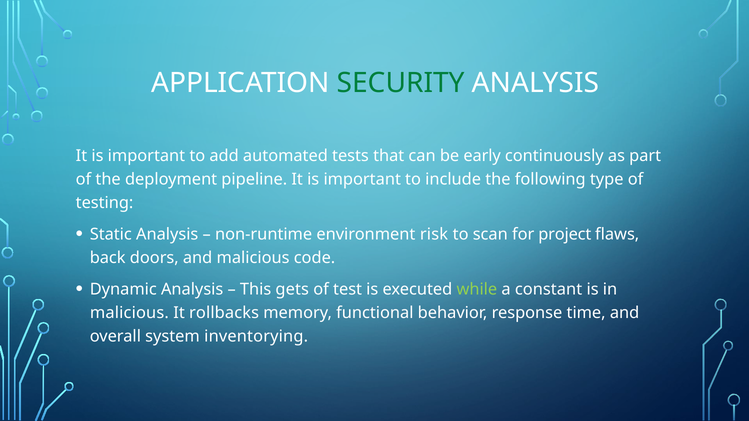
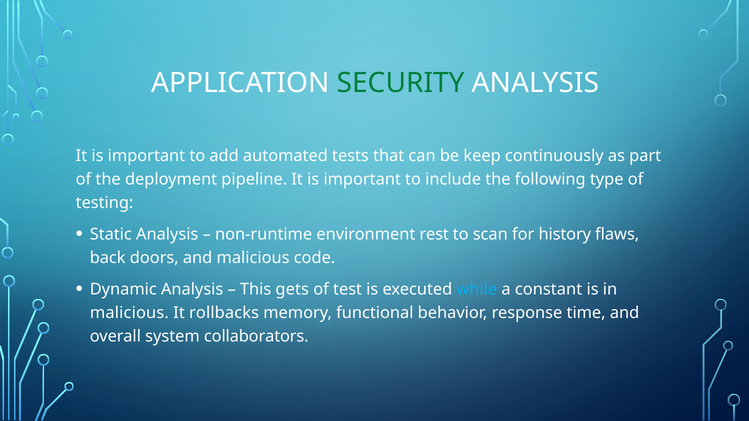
early: early -> keep
risk: risk -> rest
project: project -> history
while colour: light green -> light blue
inventorying: inventorying -> collaborators
